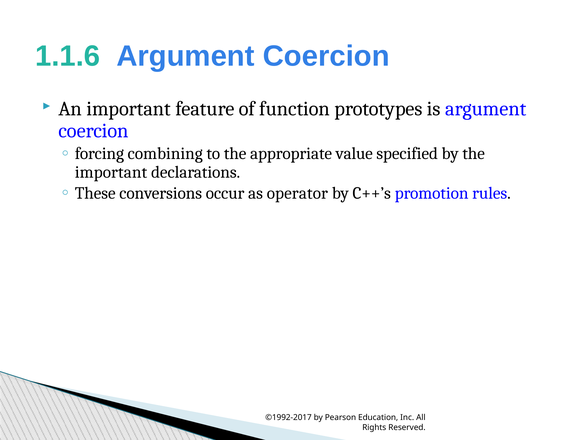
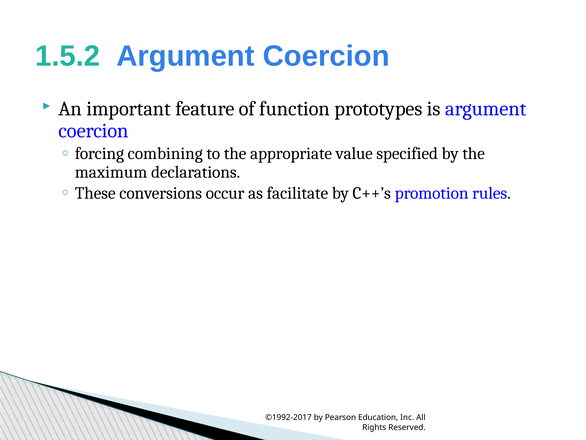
1.1.6: 1.1.6 -> 1.5.2
important at (111, 172): important -> maximum
operator: operator -> facilitate
